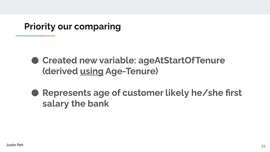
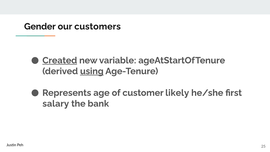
Priority: Priority -> Gender
comparing: comparing -> customers
Created underline: none -> present
